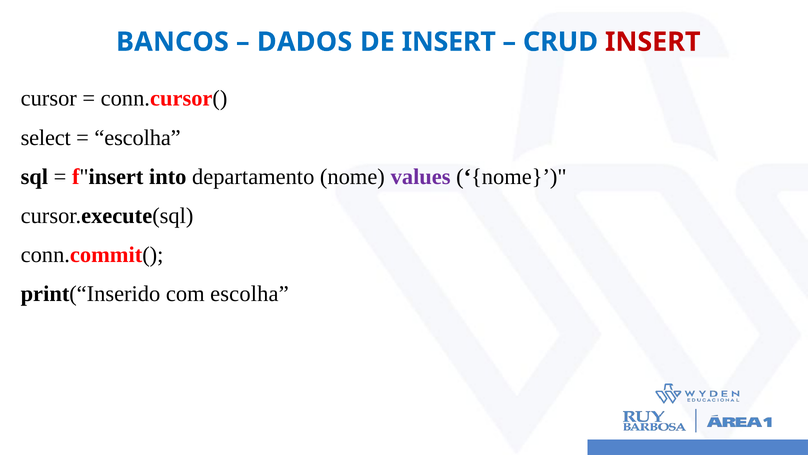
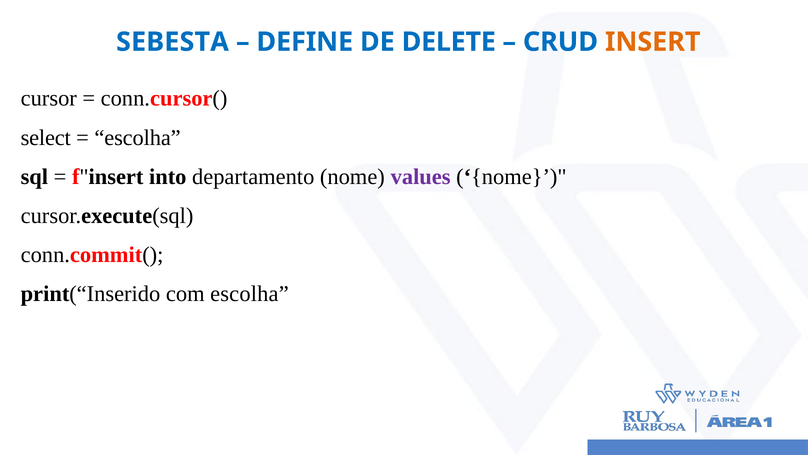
BANCOS: BANCOS -> SEBESTA
DADOS: DADOS -> DEFINE
DE INSERT: INSERT -> DELETE
INSERT at (653, 42) colour: red -> orange
